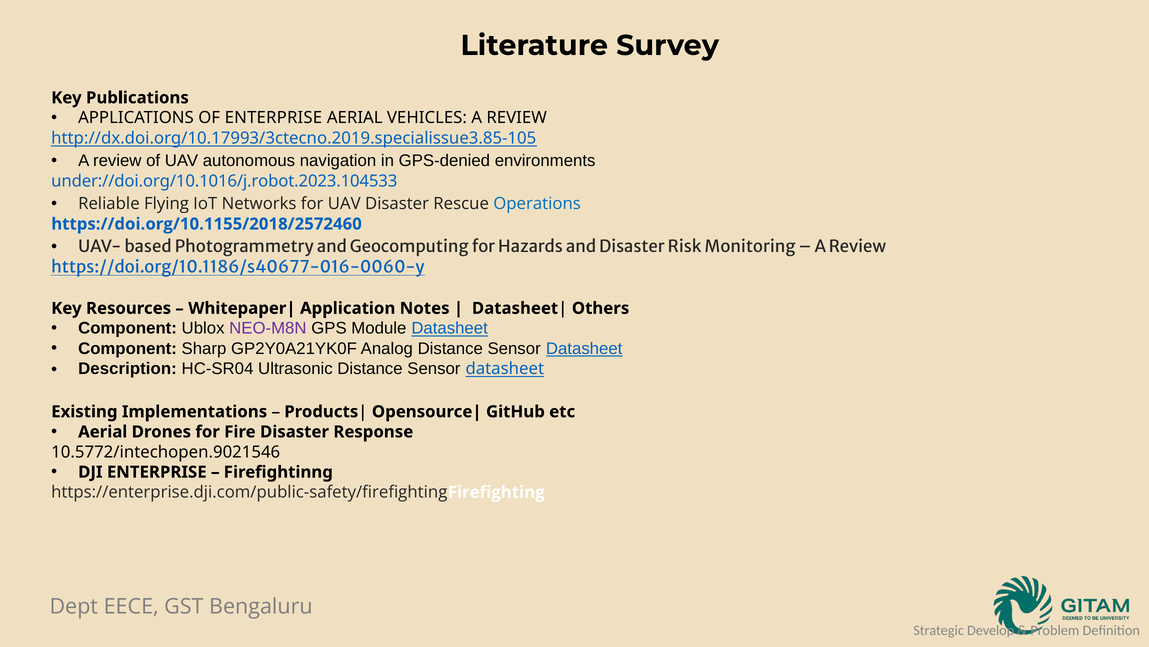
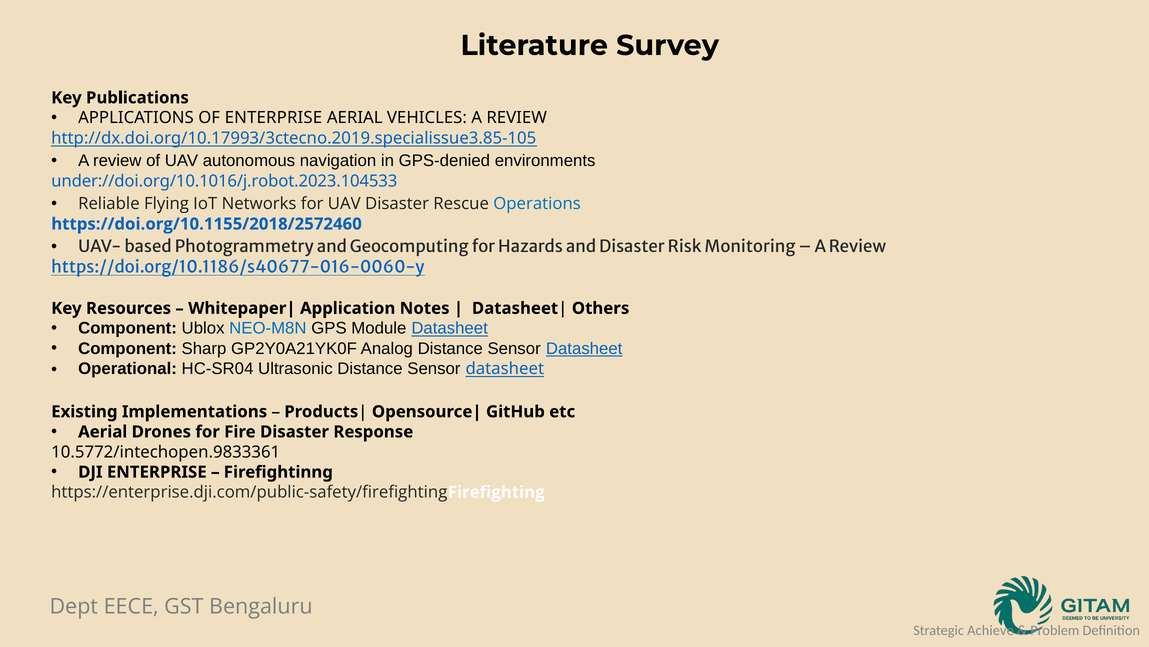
NEO-M8N colour: purple -> blue
Description: Description -> Operational
10.5772/intechopen.9021546: 10.5772/intechopen.9021546 -> 10.5772/intechopen.9833361
Develop: Develop -> Achieve
